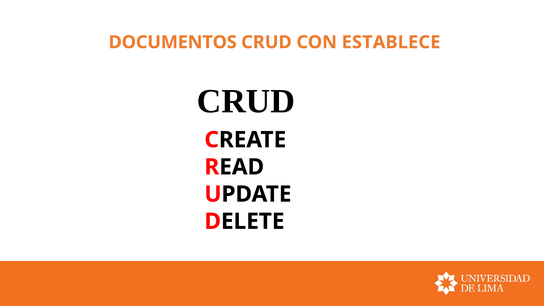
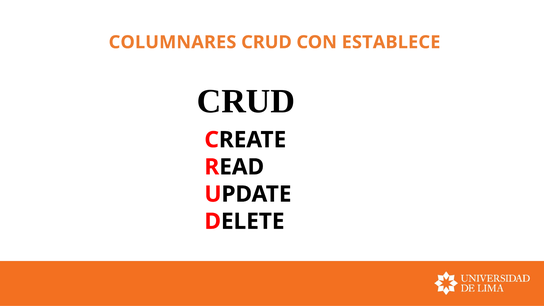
DOCUMENTOS: DOCUMENTOS -> COLUMNARES
